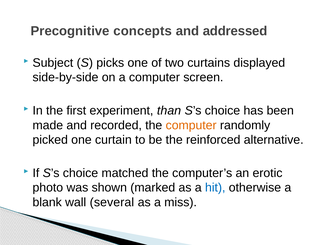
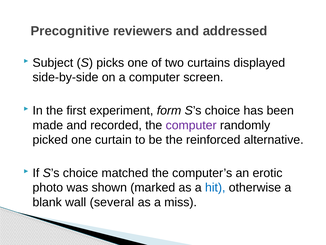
concepts: concepts -> reviewers
than: than -> form
computer at (191, 125) colour: orange -> purple
